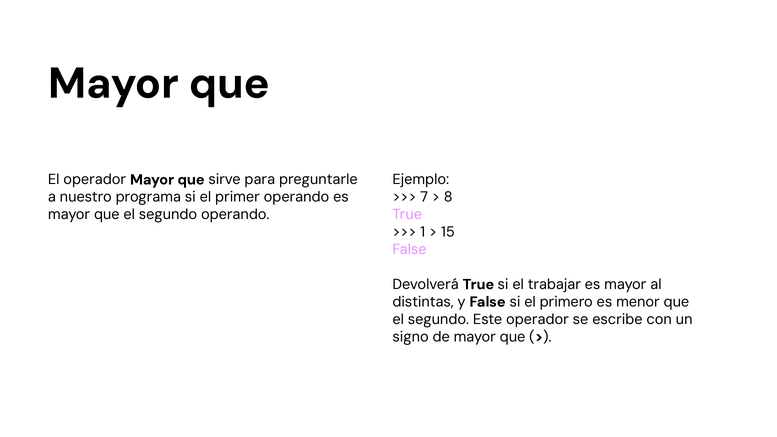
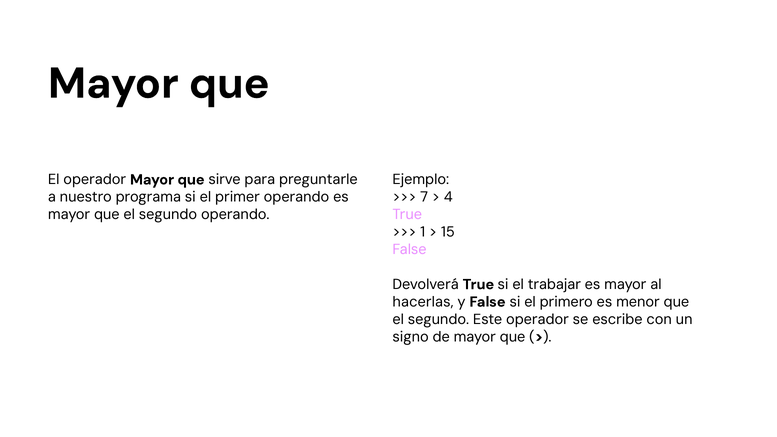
8: 8 -> 4
distintas: distintas -> hacerlas
